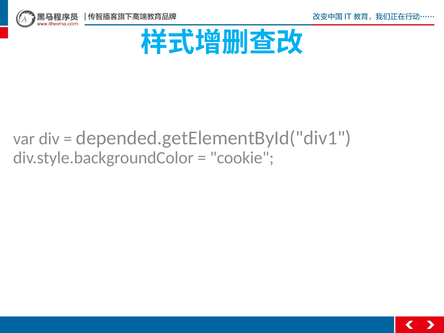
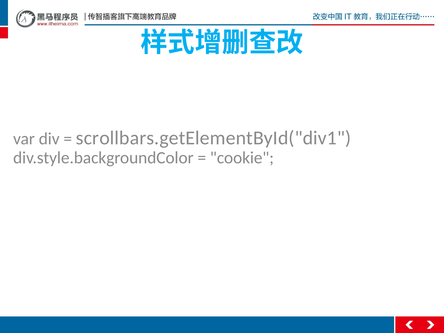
depended.getElementById("div1: depended.getElementById("div1 -> scrollbars.getElementById("div1
